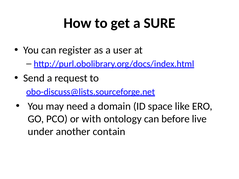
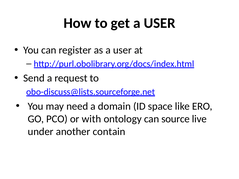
get a SURE: SURE -> USER
before: before -> source
